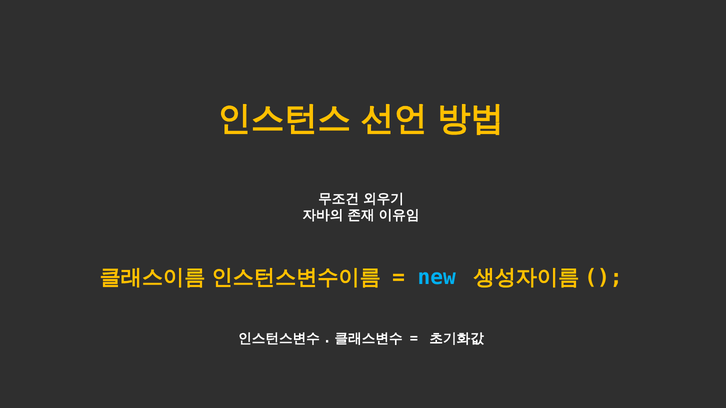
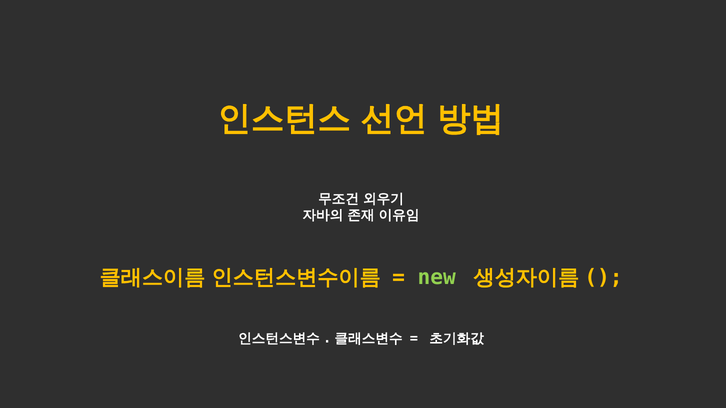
new colour: light blue -> light green
